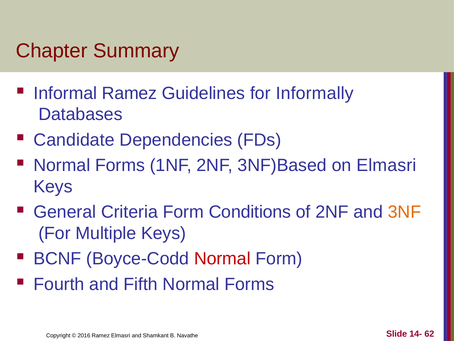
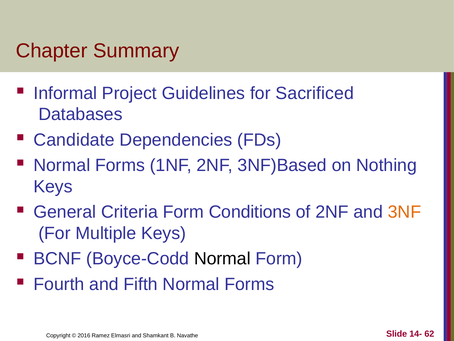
Informal Ramez: Ramez -> Project
Informally: Informally -> Sacrificed
on Elmasri: Elmasri -> Nothing
Normal at (222, 258) colour: red -> black
